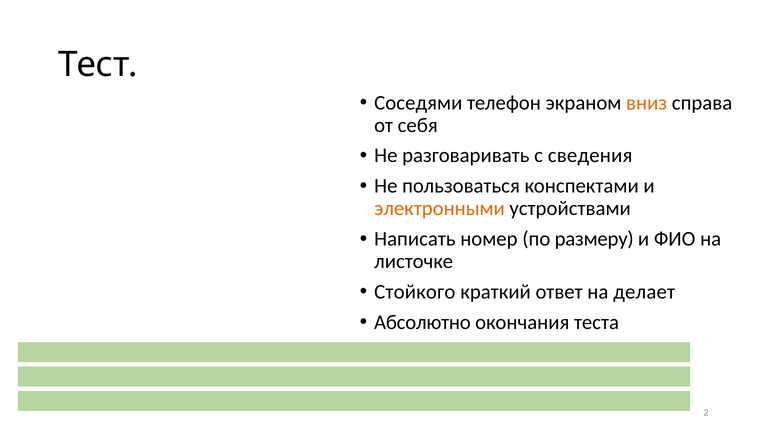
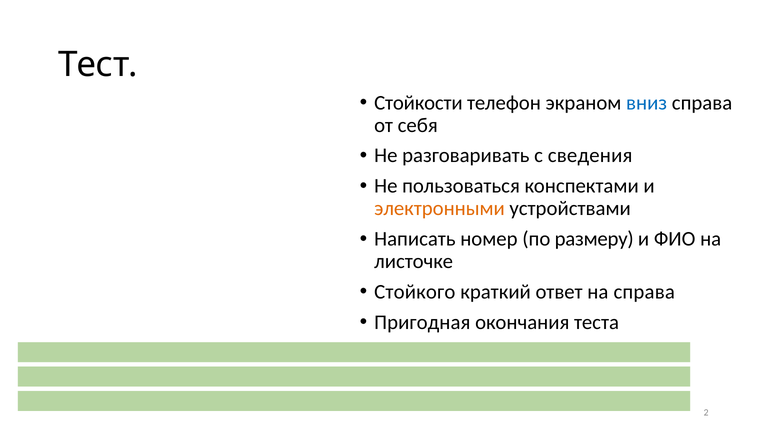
Соседями: Соседями -> Стойкости
вниз colour: orange -> blue
на делает: делает -> справа
Абсолютно: Абсолютно -> Пригодная
